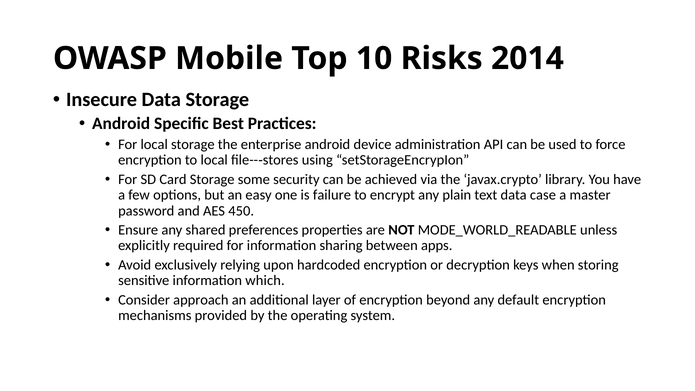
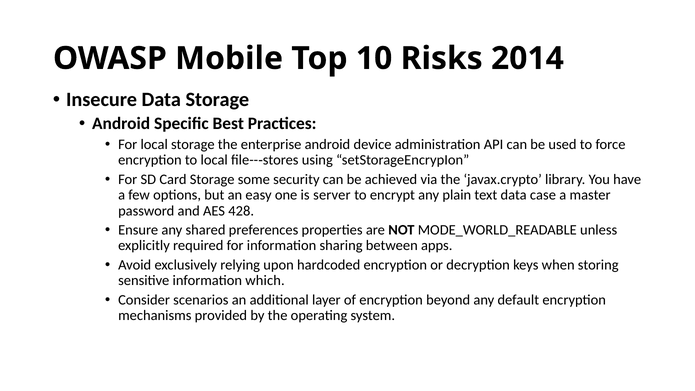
failure: failure -> server
450: 450 -> 428
approach: approach -> scenarios
